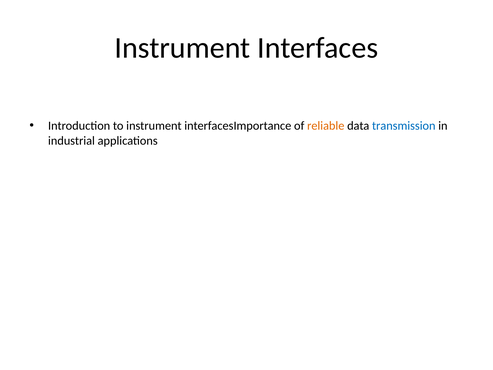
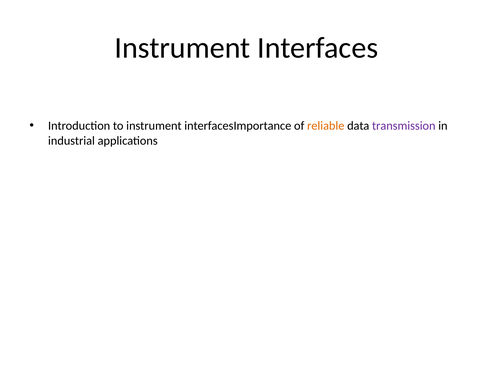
transmission colour: blue -> purple
